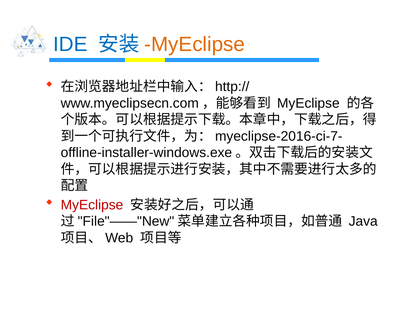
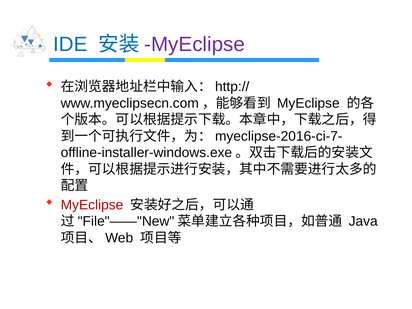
MyEclipse at (195, 44) colour: orange -> purple
